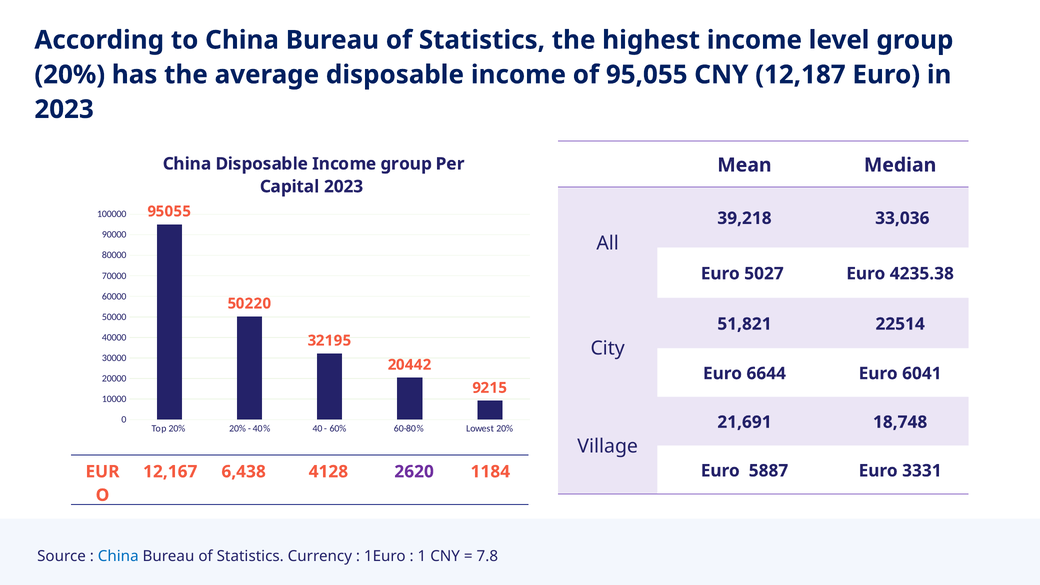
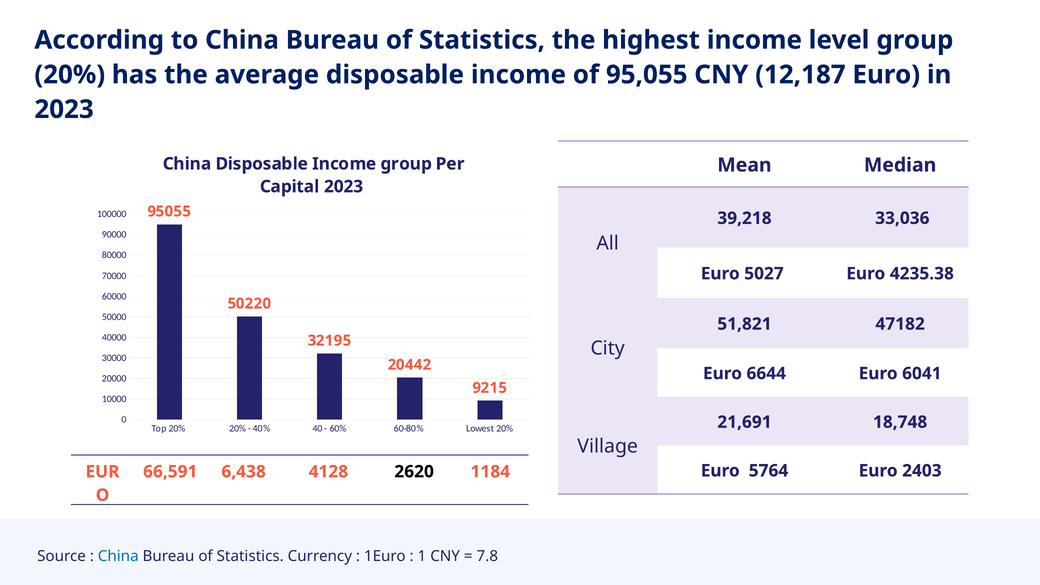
22514: 22514 -> 47182
5887: 5887 -> 5764
3331: 3331 -> 2403
12,167: 12,167 -> 66,591
2620 colour: purple -> black
